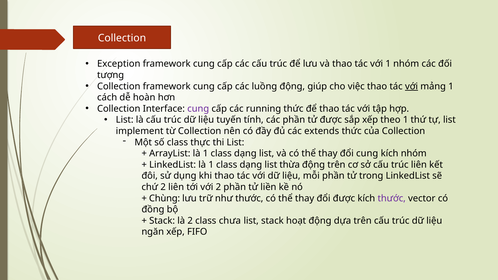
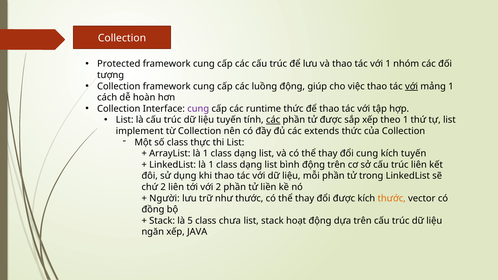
Exception: Exception -> Protected
running: running -> runtime
các at (273, 120) underline: none -> present
kích nhóm: nhóm -> tuyến
thừa: thừa -> bình
Chùng: Chùng -> Người
thước at (392, 198) colour: purple -> orange
là 2: 2 -> 5
FIFO: FIFO -> JAVA
